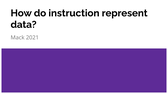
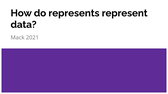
instruction: instruction -> represents
